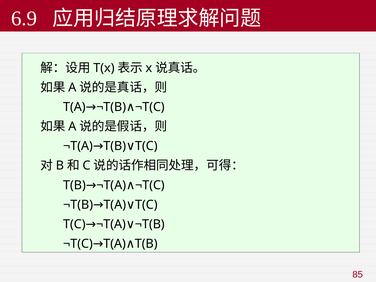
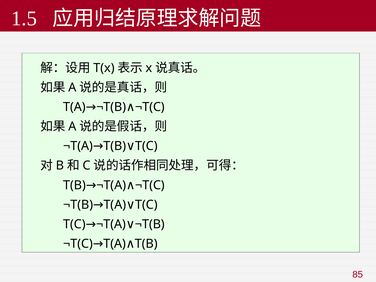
6.9: 6.9 -> 1.5
